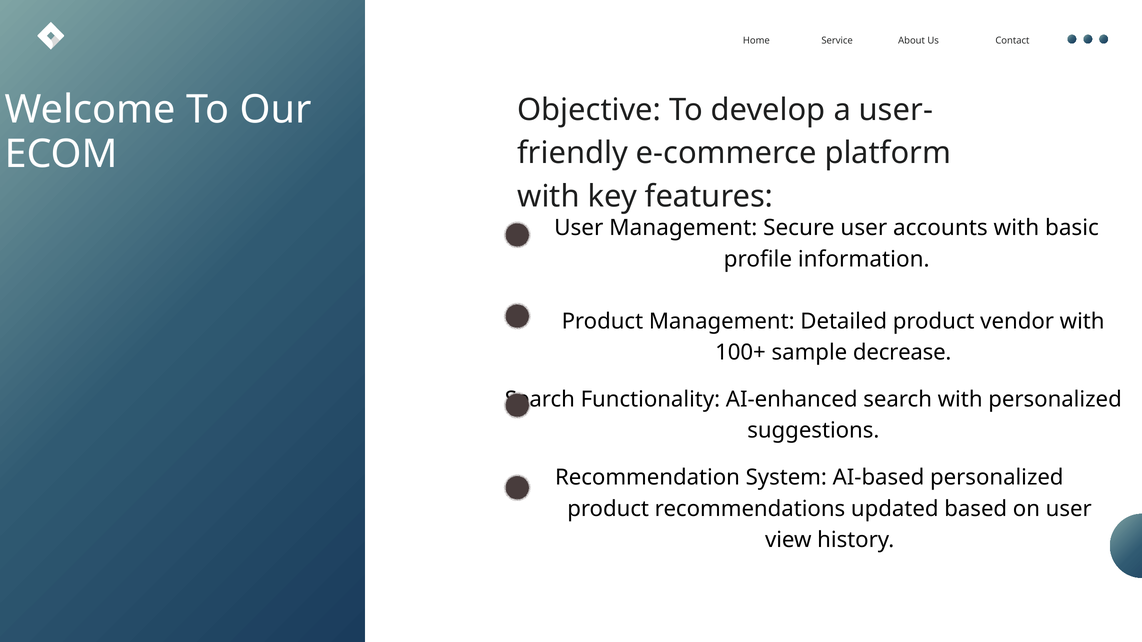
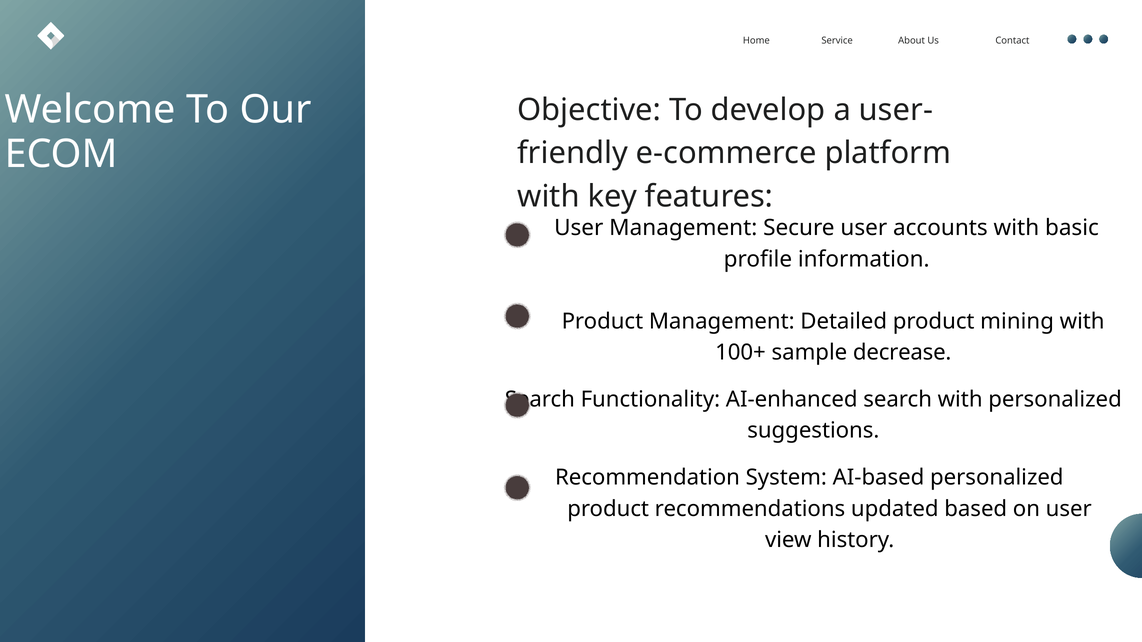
vendor: vendor -> mining
